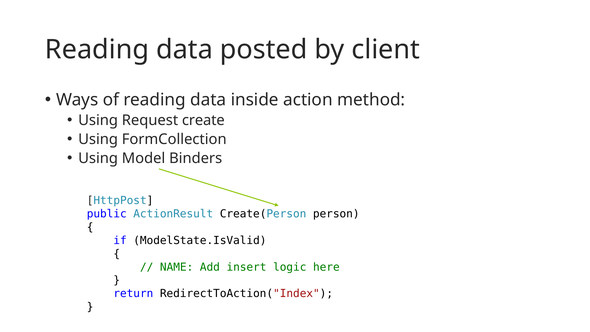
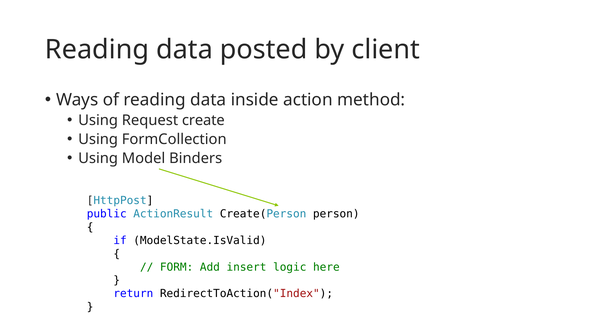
NAME: NAME -> FORM
